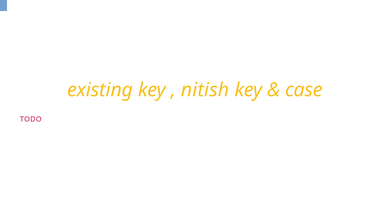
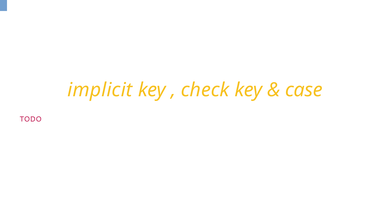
existing: existing -> implicit
nitish: nitish -> check
